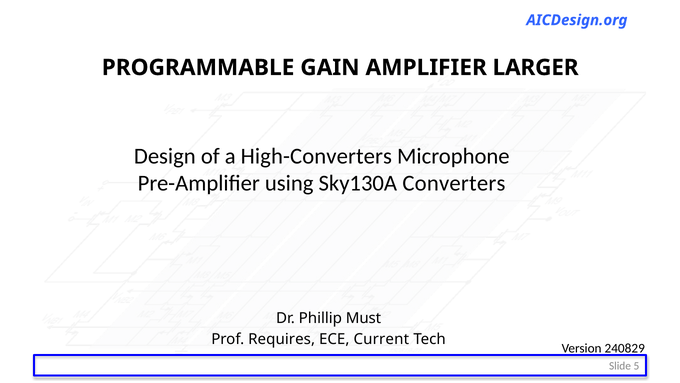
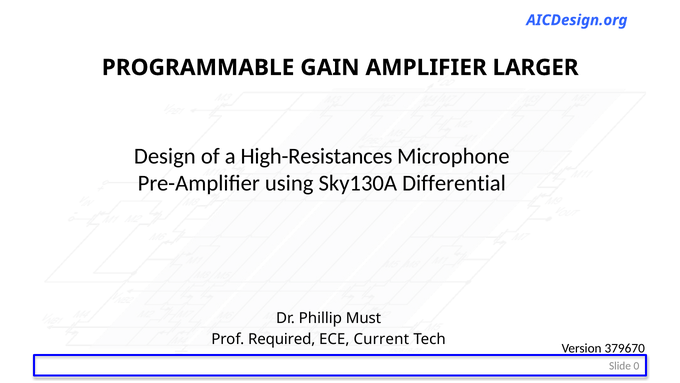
High-Converters: High-Converters -> High-Resistances
Converters: Converters -> Differential
Requires: Requires -> Required
240829: 240829 -> 379670
5: 5 -> 0
